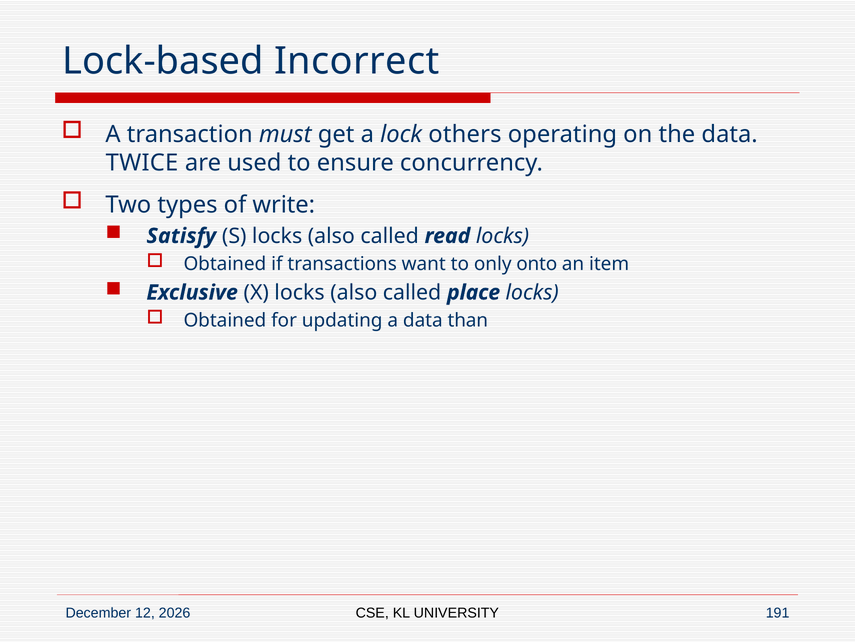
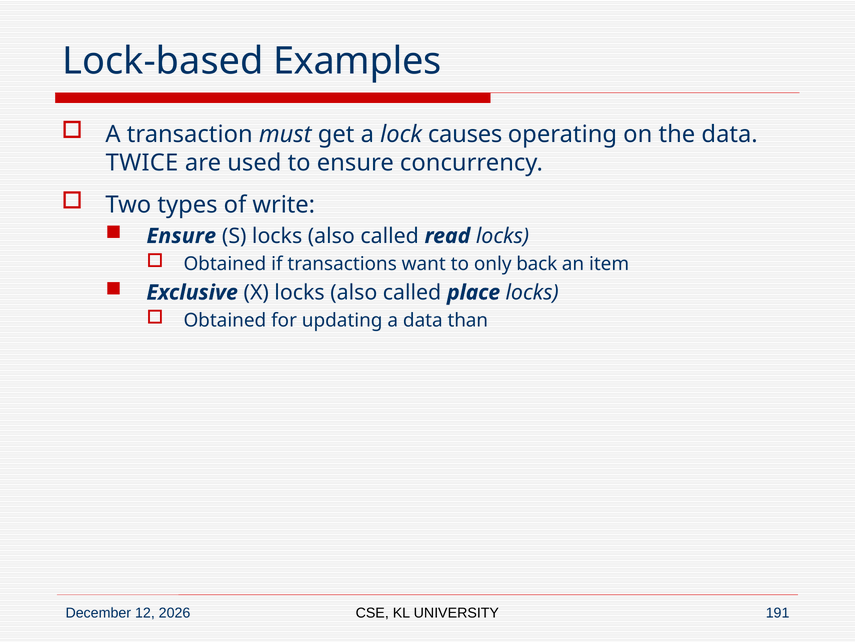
Incorrect: Incorrect -> Examples
others: others -> causes
Satisfy at (181, 236): Satisfy -> Ensure
onto: onto -> back
